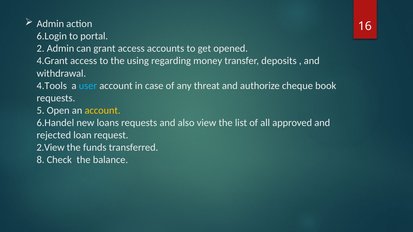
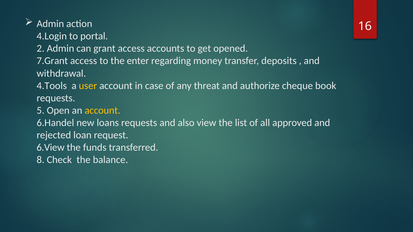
6.Login: 6.Login -> 4.Login
4.Grant: 4.Grant -> 7.Grant
using: using -> enter
user colour: light blue -> yellow
2.View: 2.View -> 6.View
